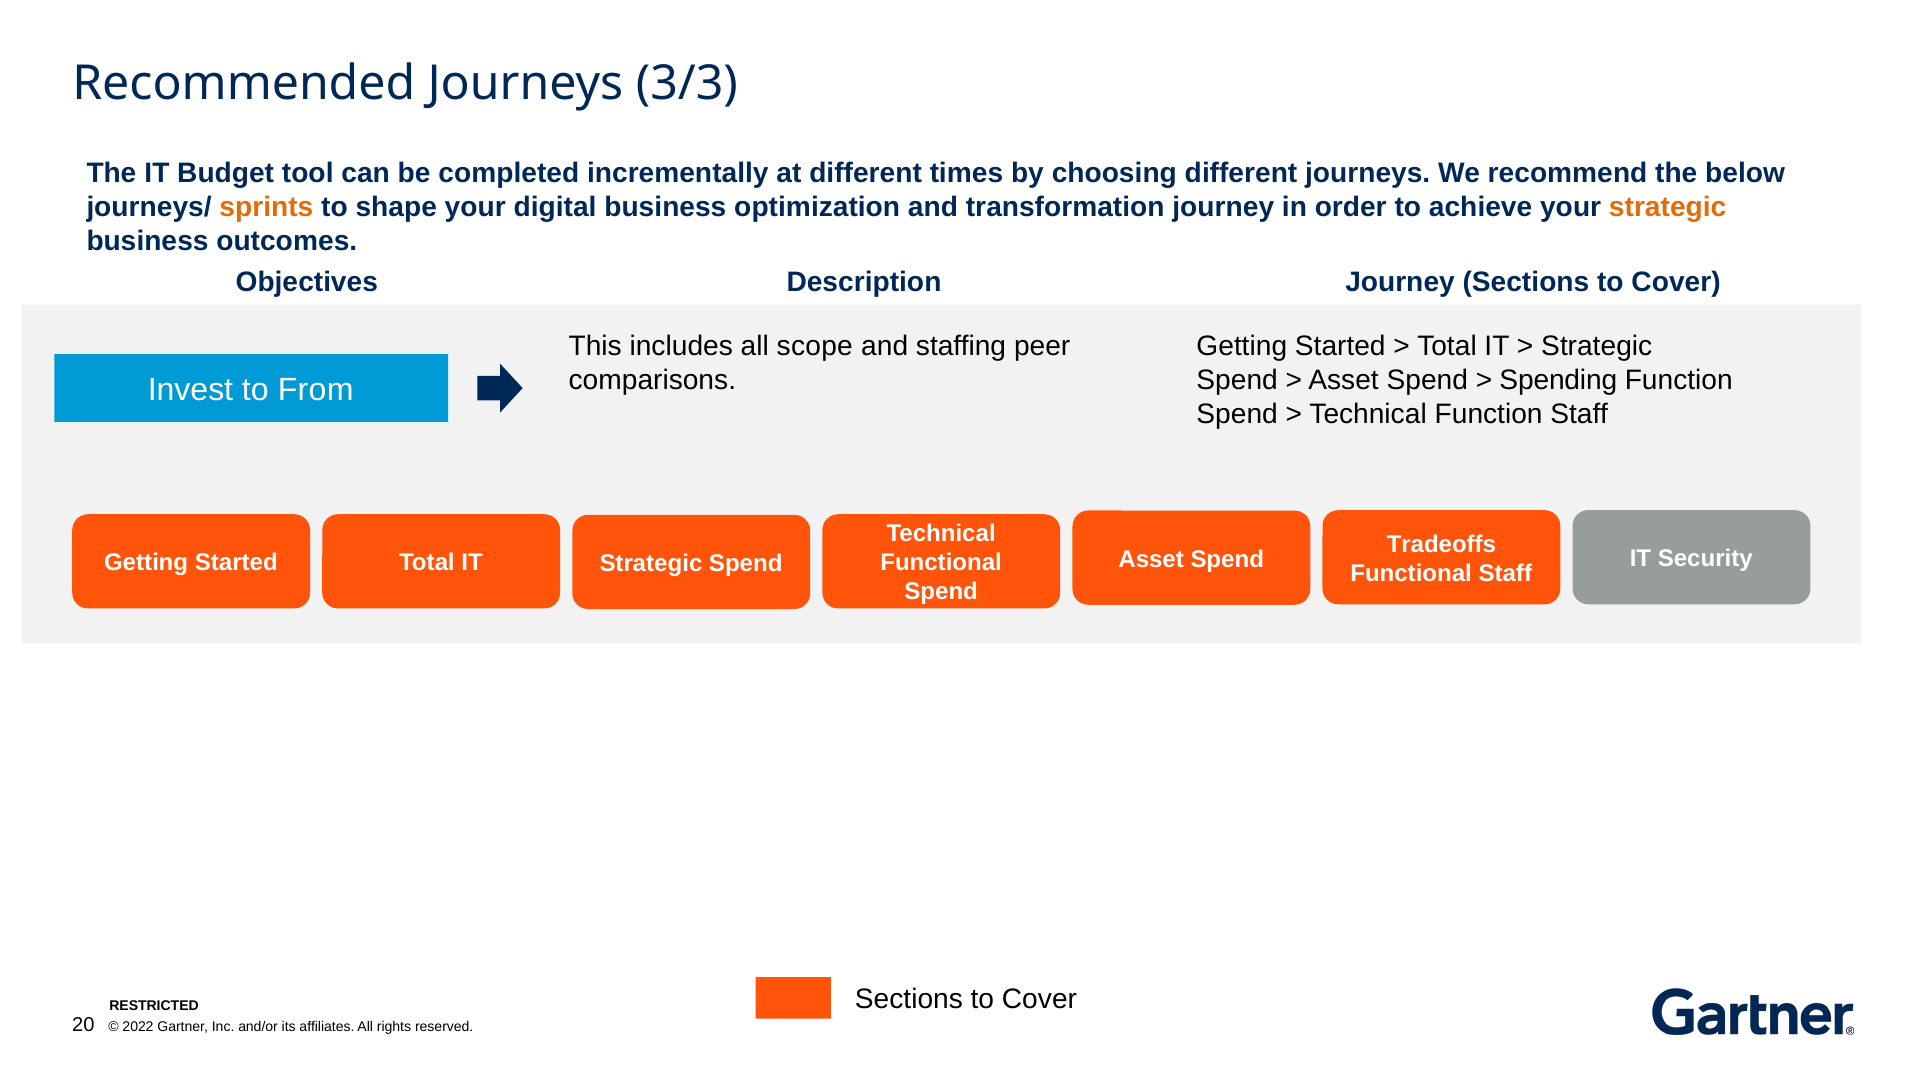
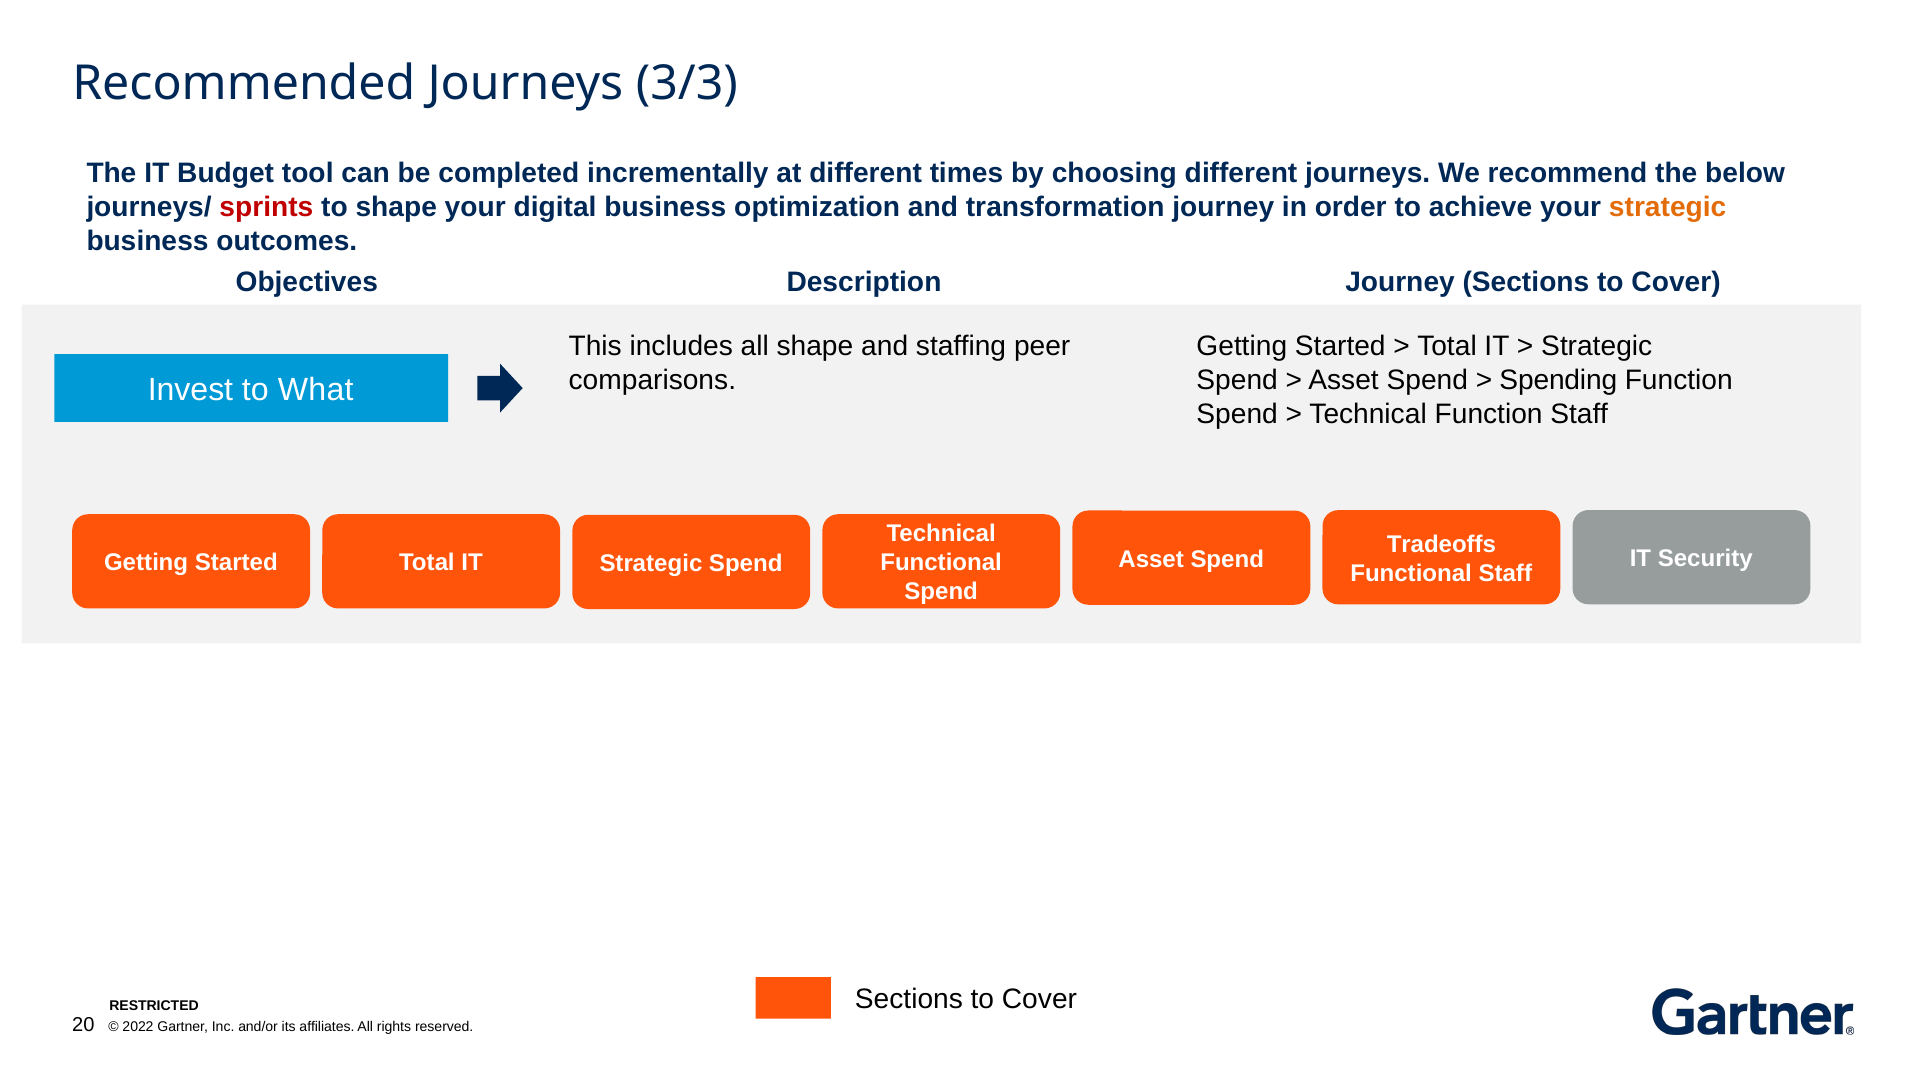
sprints colour: orange -> red
all scope: scope -> shape
From: From -> What
